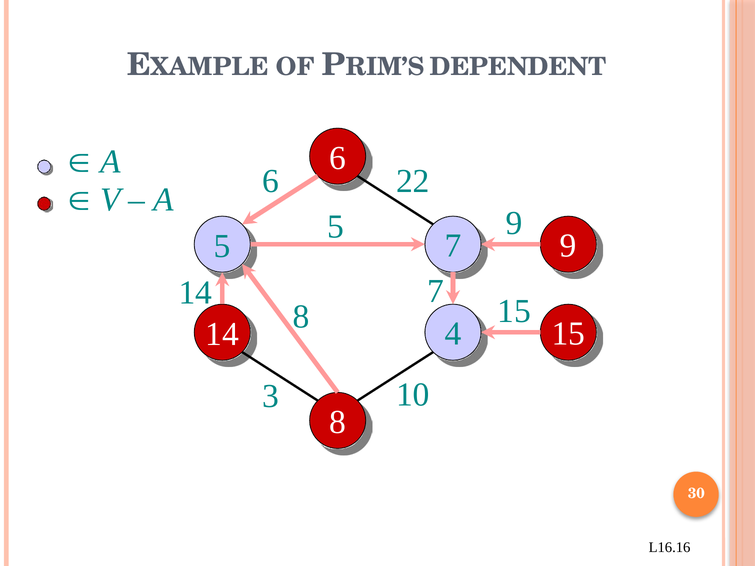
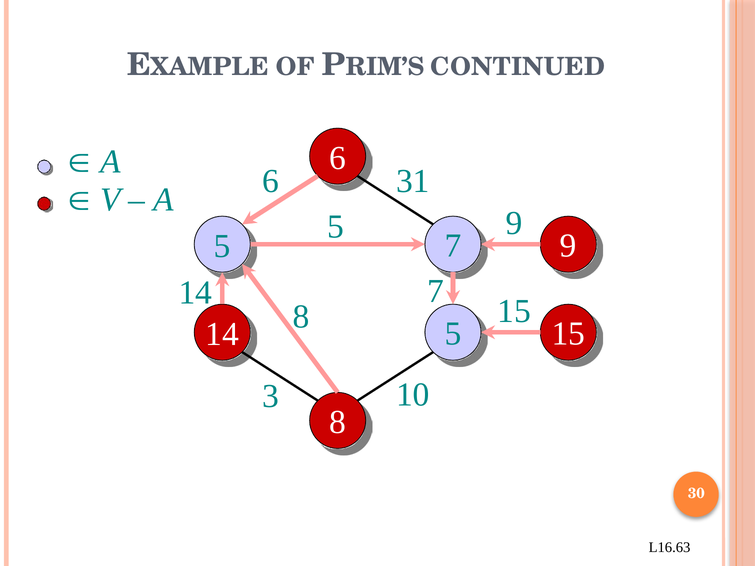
DEPENDENT: DEPENDENT -> CONTINUED
22: 22 -> 31
4 at (453, 334): 4 -> 5
L16.16: L16.16 -> L16.63
